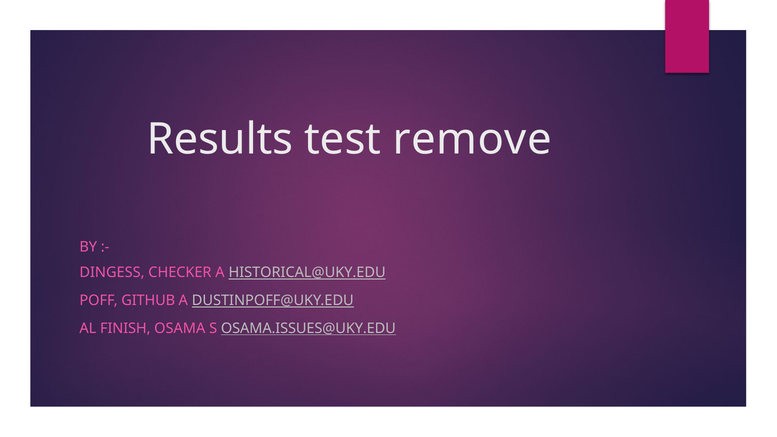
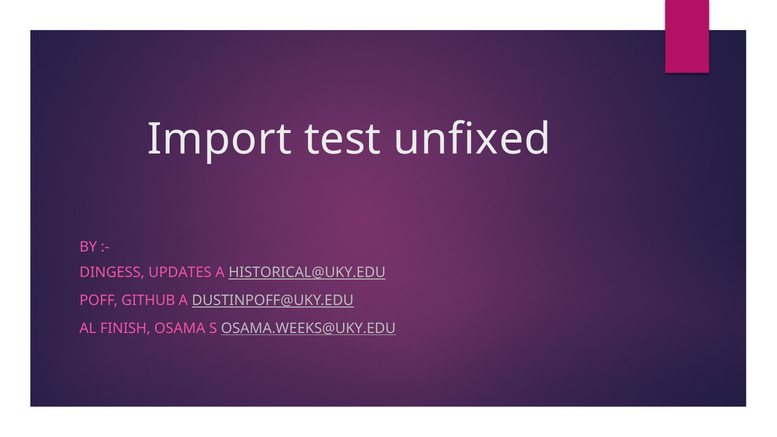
Results: Results -> Import
remove: remove -> unfixed
CHECKER: CHECKER -> UPDATES
OSAMA.ISSUES@UKY.EDU: OSAMA.ISSUES@UKY.EDU -> OSAMA.WEEKS@UKY.EDU
